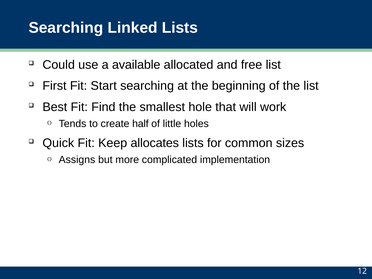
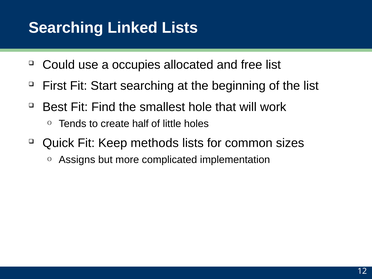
available: available -> occupies
allocates: allocates -> methods
